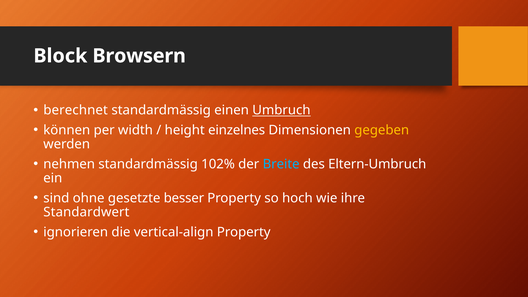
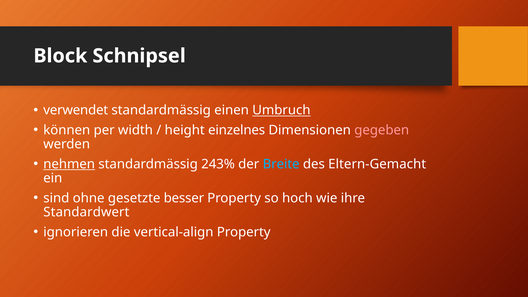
Browsern: Browsern -> Schnipsel
berechnet: berechnet -> verwendet
gegeben colour: yellow -> pink
nehmen underline: none -> present
102%: 102% -> 243%
Eltern-Umbruch: Eltern-Umbruch -> Eltern-Gemacht
